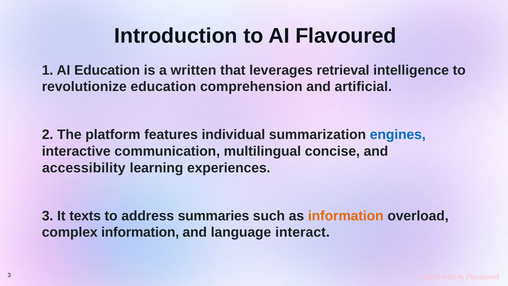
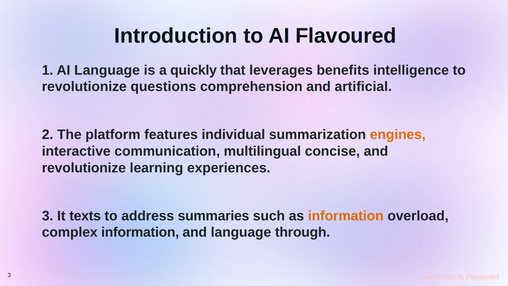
AI Education: Education -> Language
written: written -> quickly
retrieval: retrieval -> benefits
revolutionize education: education -> questions
engines colour: blue -> orange
accessibility at (84, 168): accessibility -> revolutionize
interact: interact -> through
